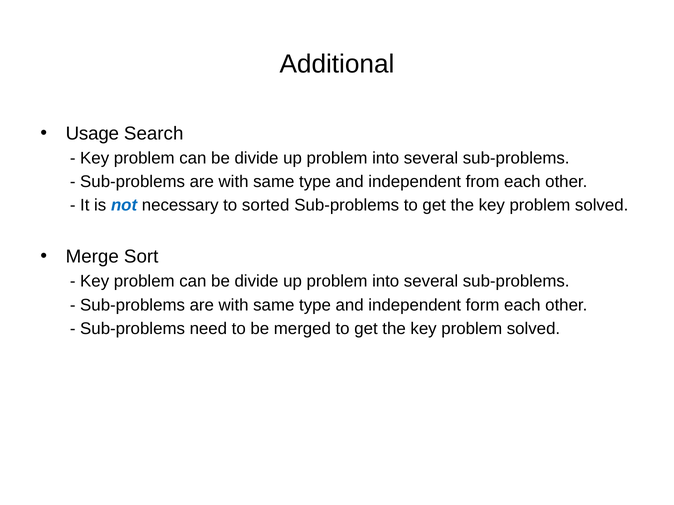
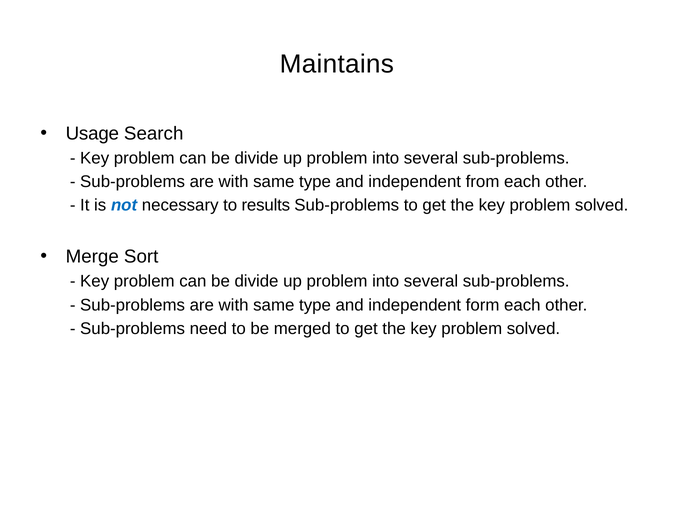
Additional: Additional -> Maintains
sorted: sorted -> results
